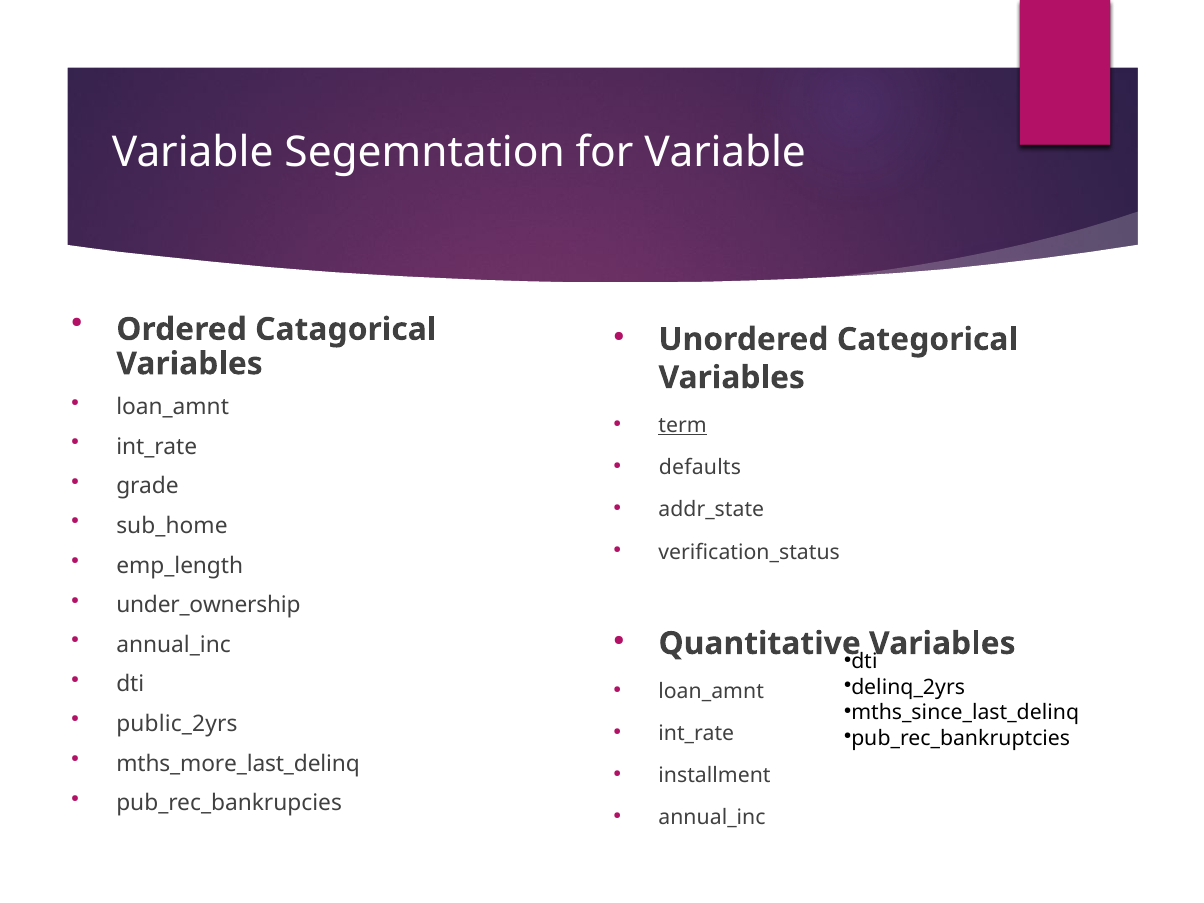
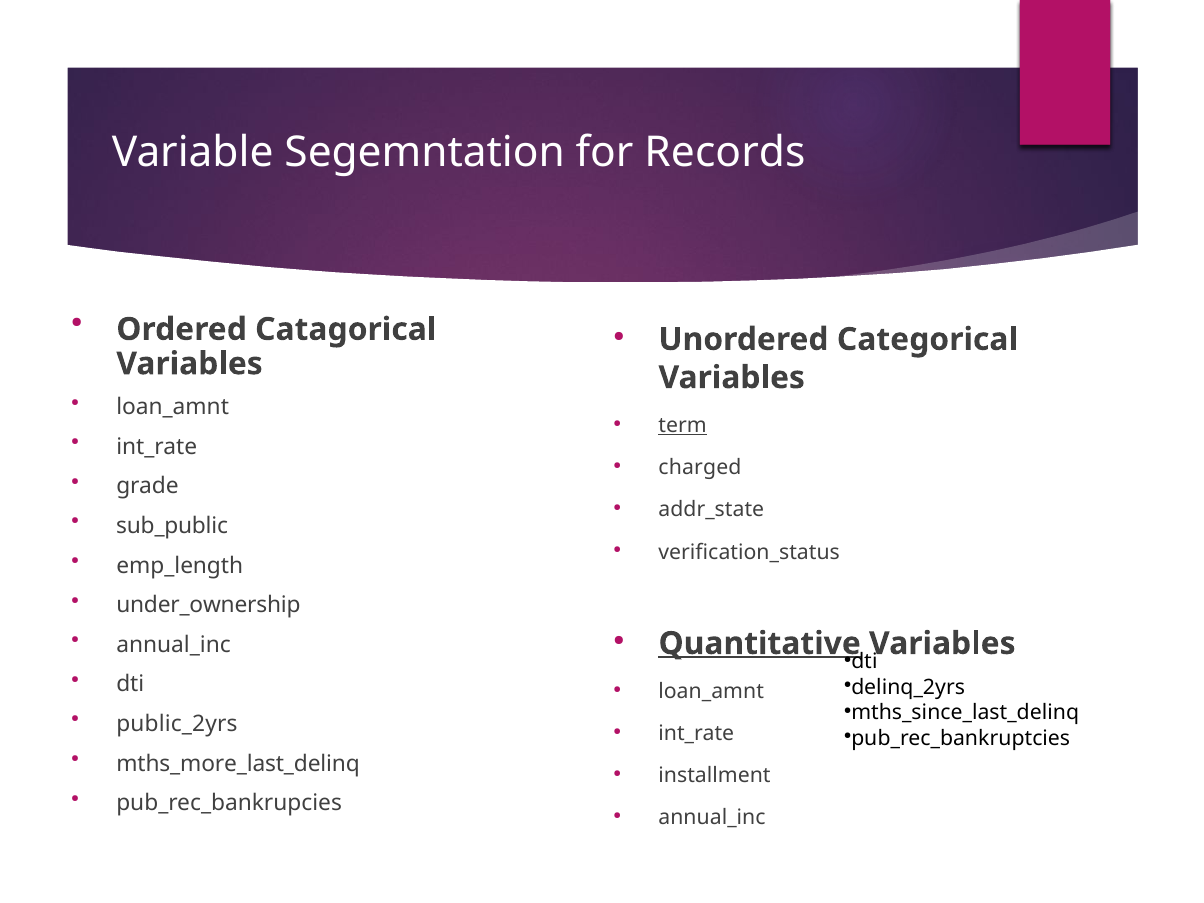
for Variable: Variable -> Records
defaults: defaults -> charged
sub_home: sub_home -> sub_public
Quantitative underline: none -> present
